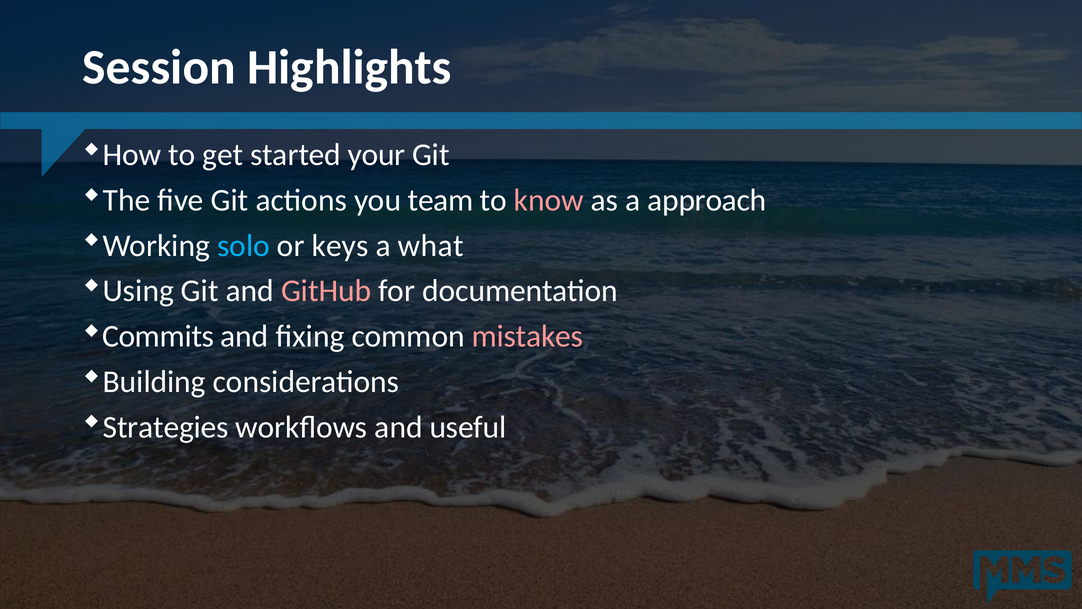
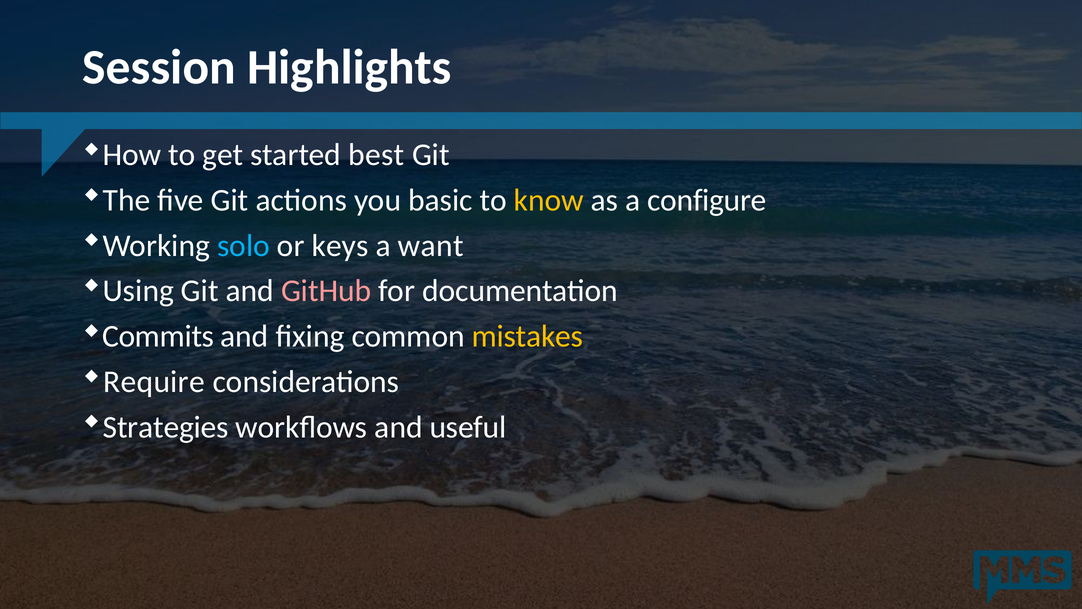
your: your -> best
team: team -> basic
know colour: pink -> yellow
approach: approach -> configure
what: what -> want
mistakes colour: pink -> yellow
Building: Building -> Require
